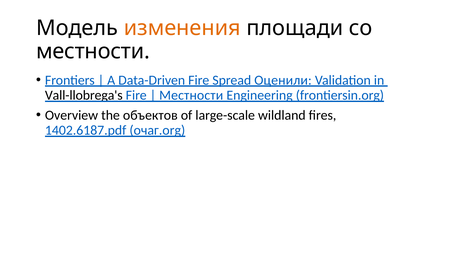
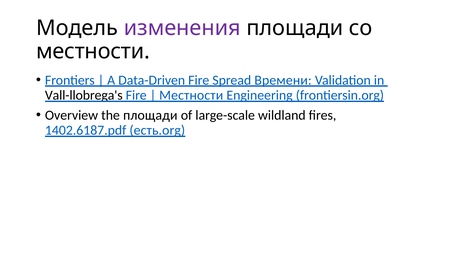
изменения colour: orange -> purple
Оценили: Оценили -> Времени
the объектов: объектов -> площади
очаг.org: очаг.org -> есть.org
